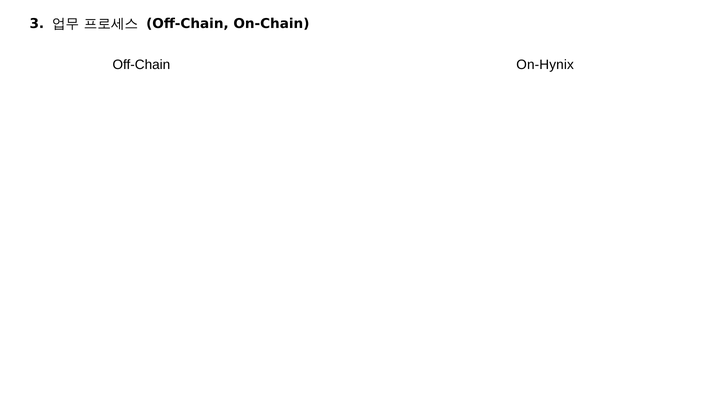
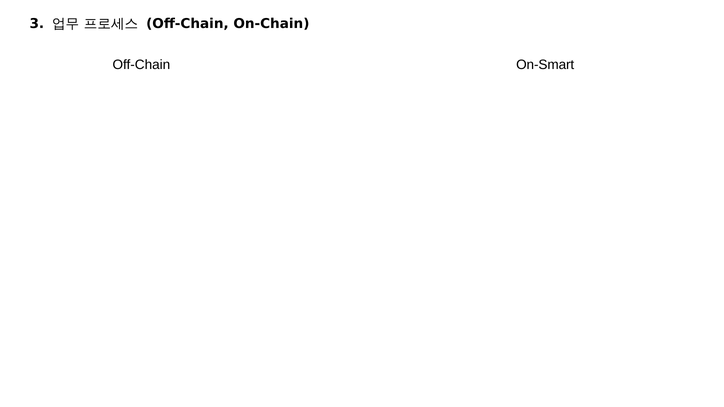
On-Hynix: On-Hynix -> On-Smart
